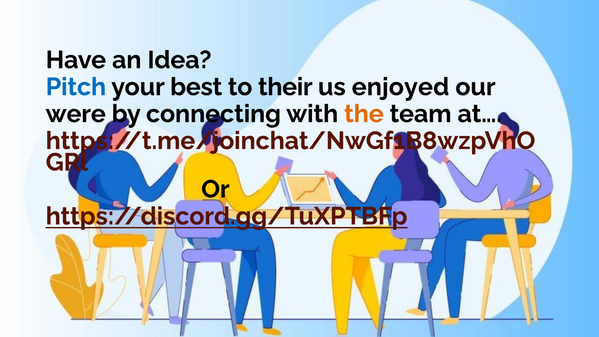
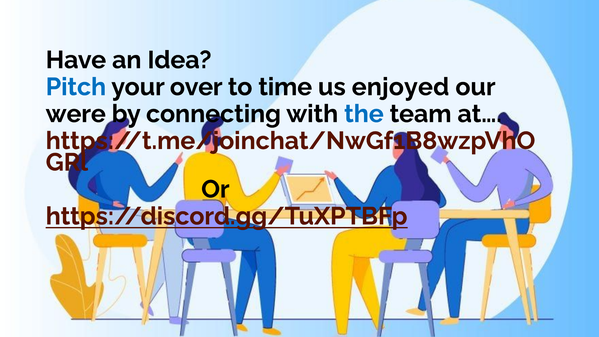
best: best -> over
their: their -> time
the colour: orange -> blue
